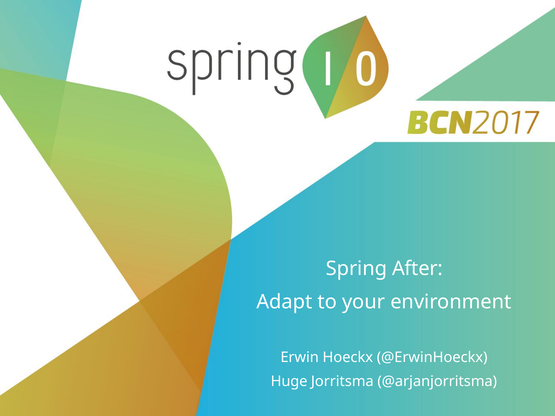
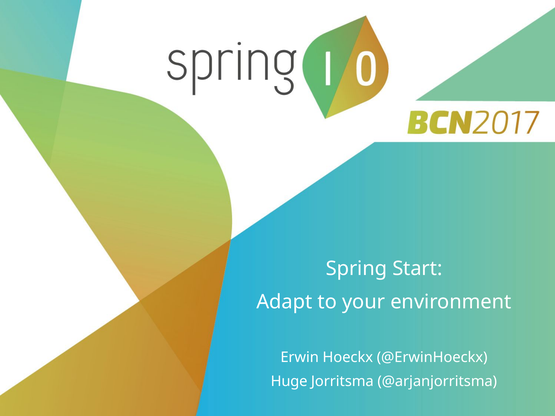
After: After -> Start
